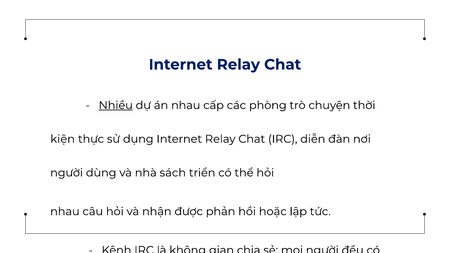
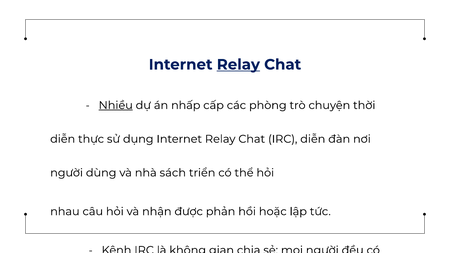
Relay at (238, 65) underline: none -> present
án nhau: nhau -> nhấp
kiện at (63, 139): kiện -> diễn
